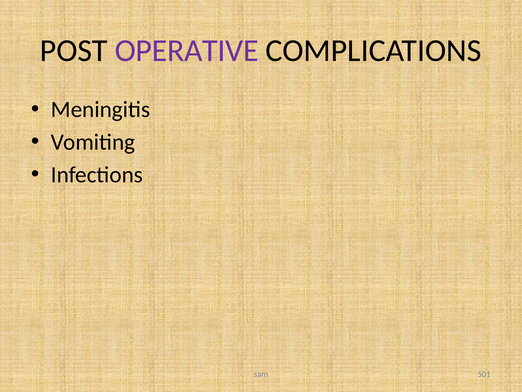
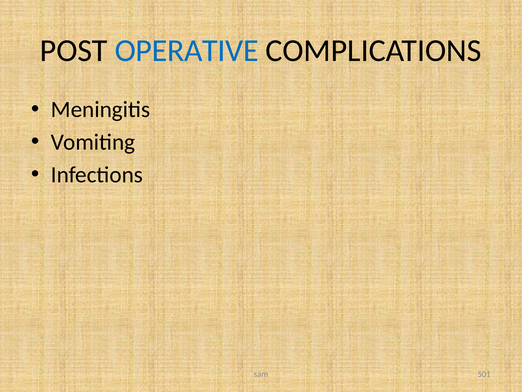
OPERATIVE colour: purple -> blue
